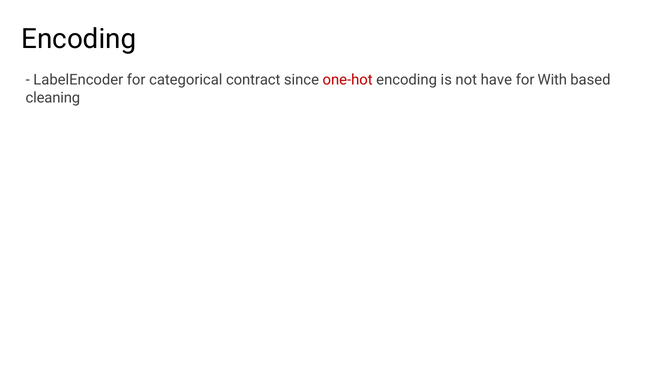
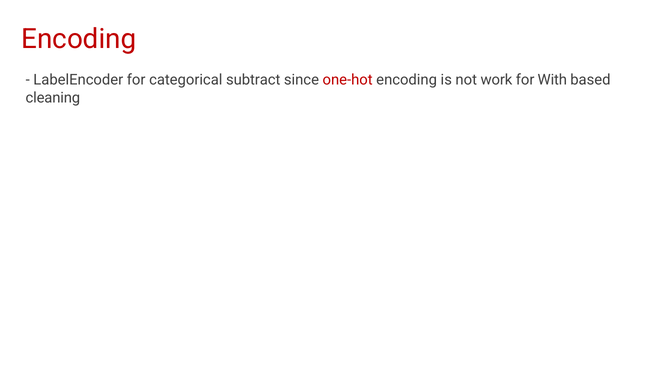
Encoding at (79, 39) colour: black -> red
contract: contract -> subtract
have: have -> work
